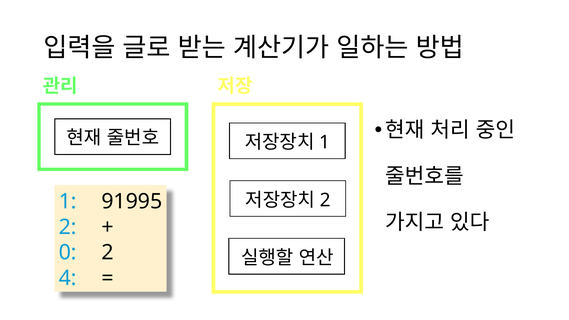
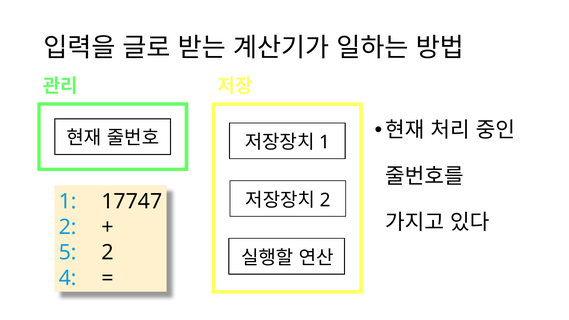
91995: 91995 -> 17747
0: 0 -> 5
